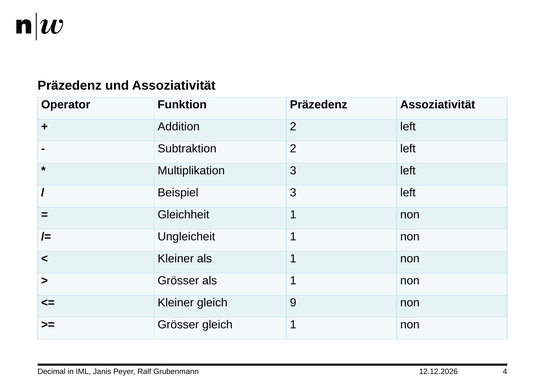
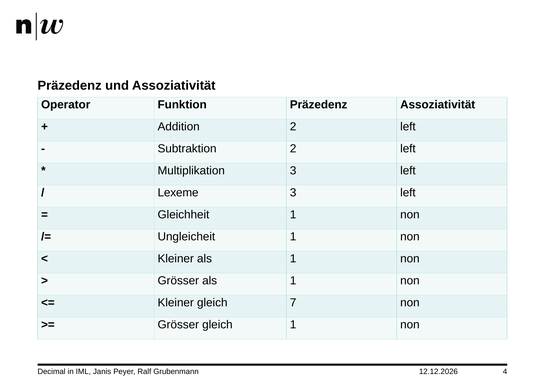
Beispiel: Beispiel -> Lexeme
9: 9 -> 7
